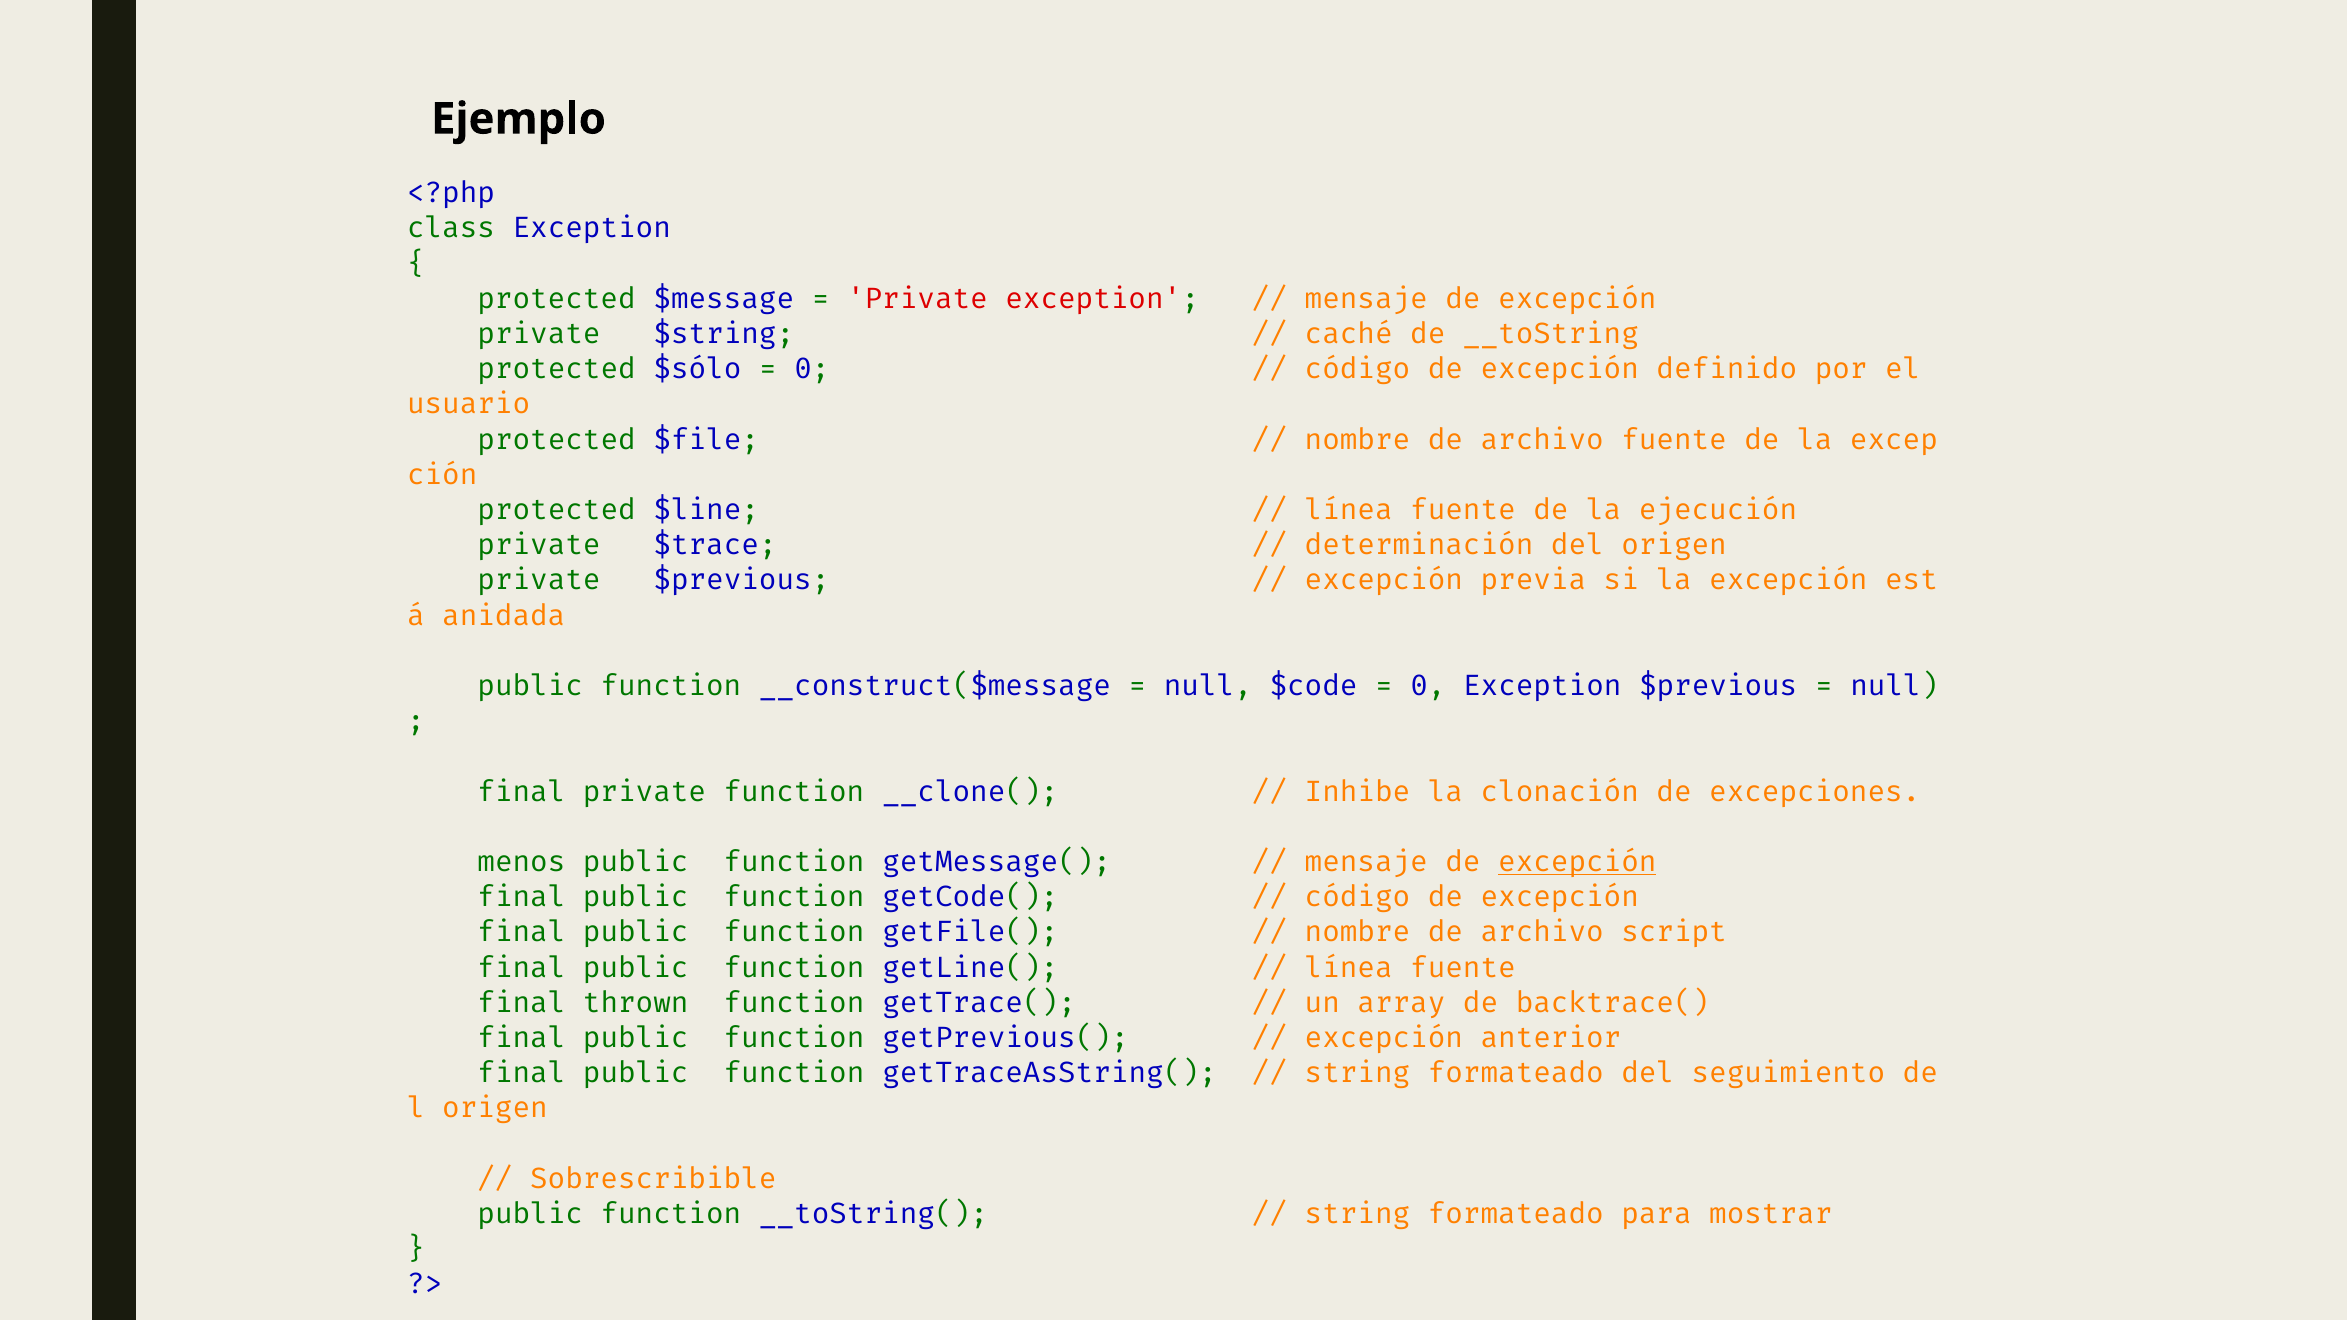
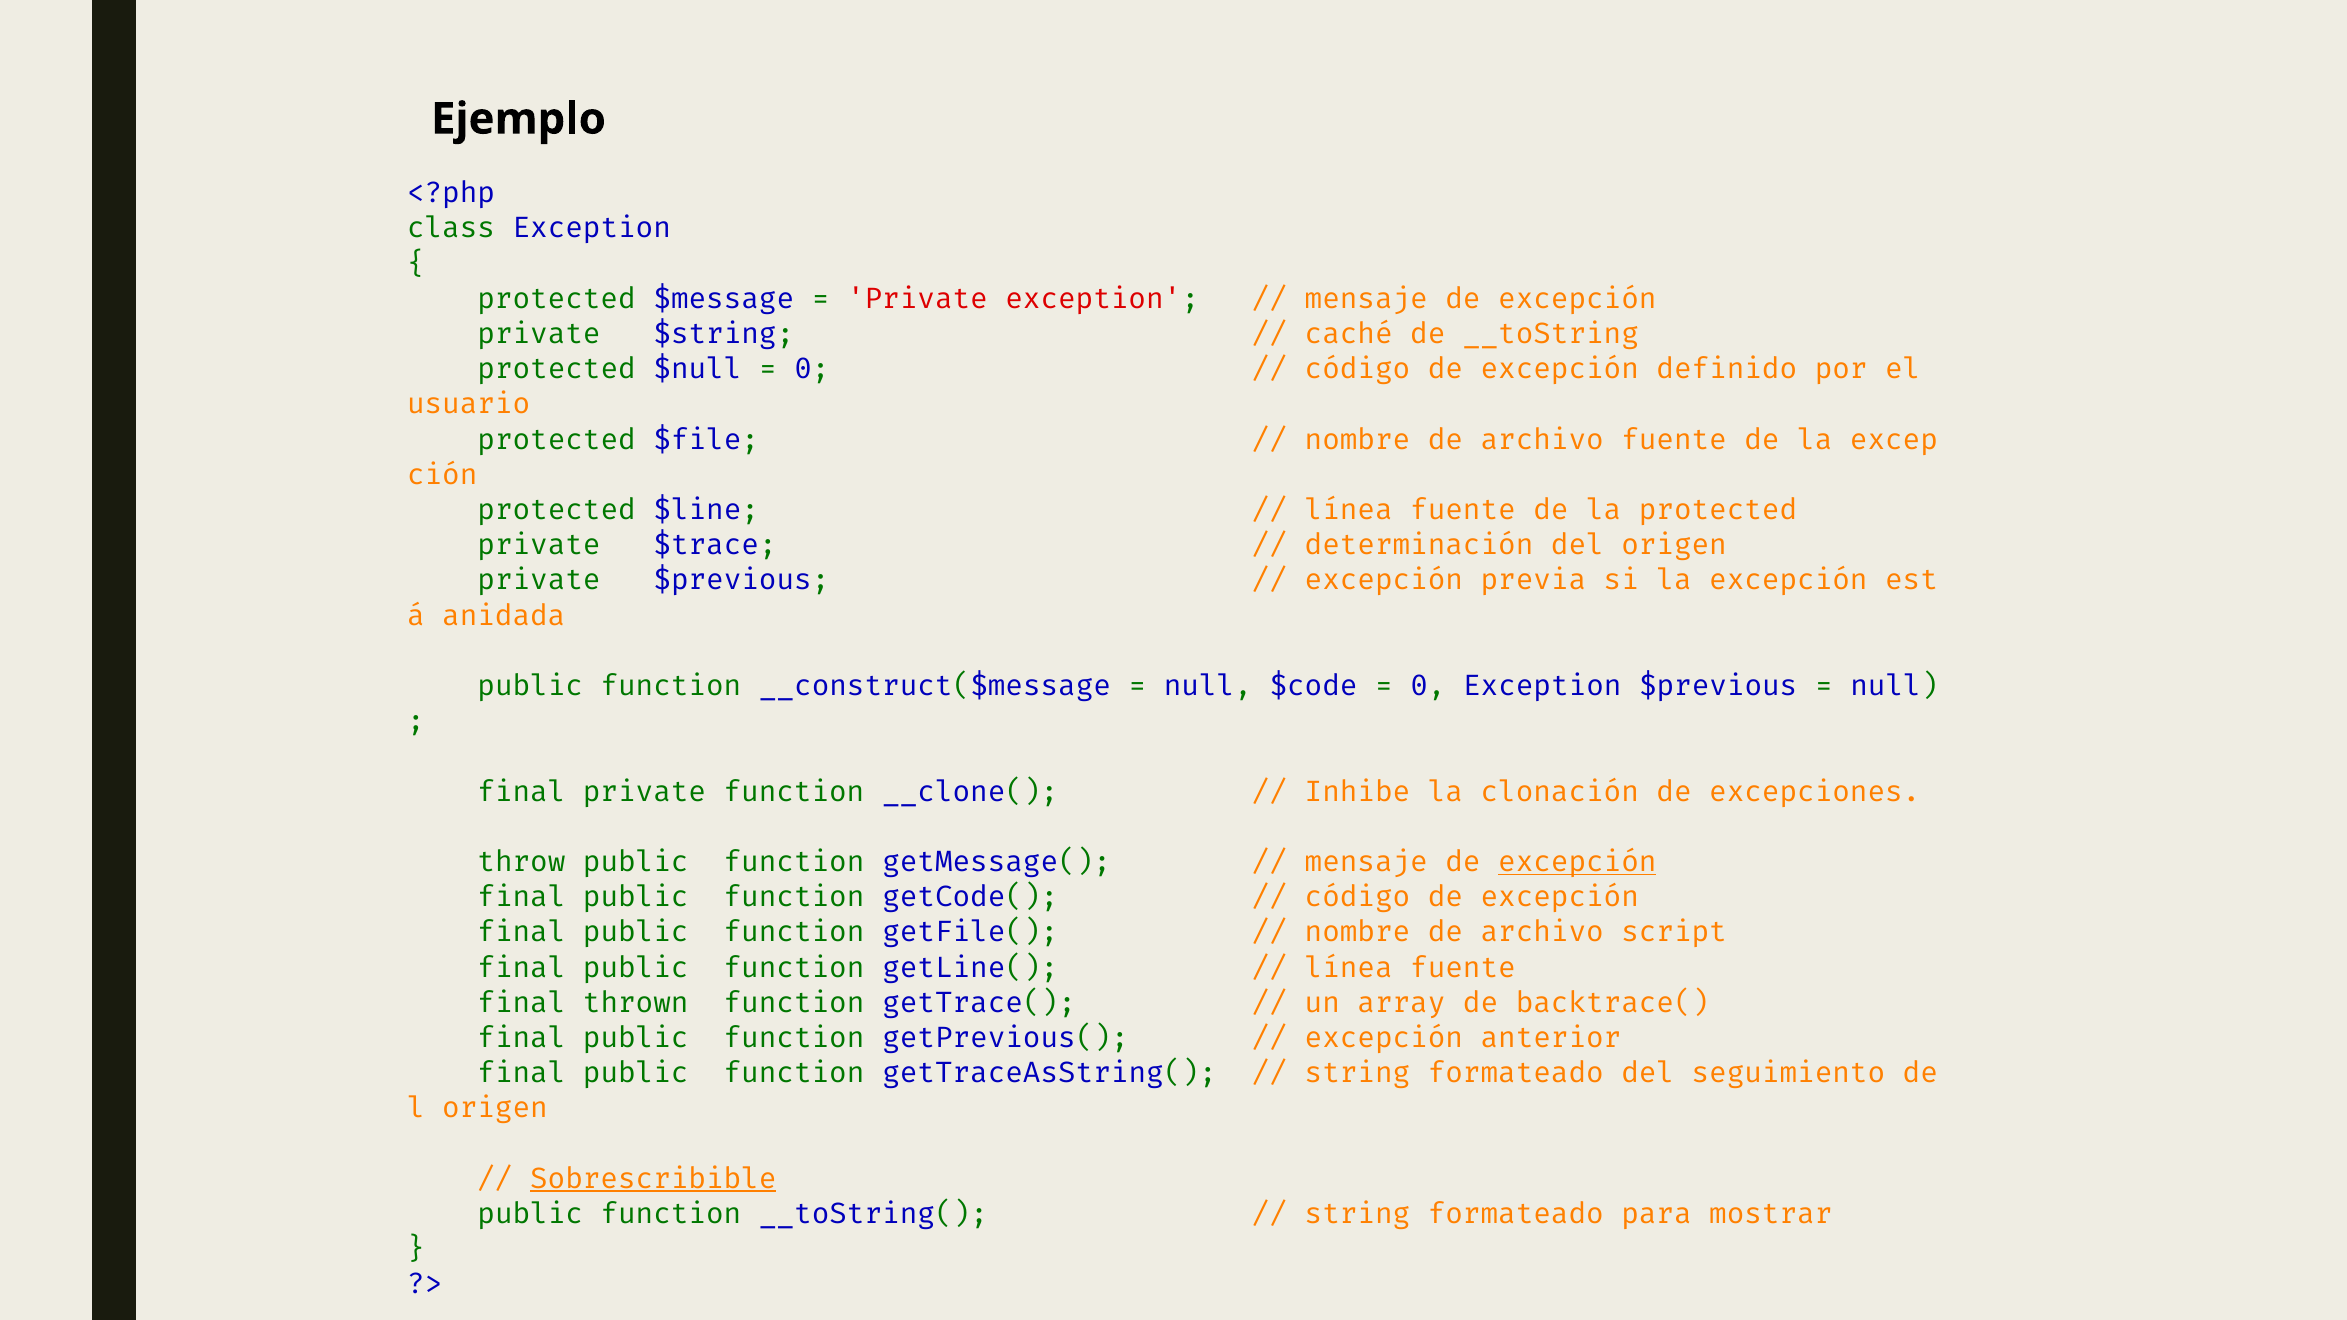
$sólo: $sólo -> $null
la ejecución: ejecución -> protected
menos: menos -> throw
Sobrescribible underline: none -> present
